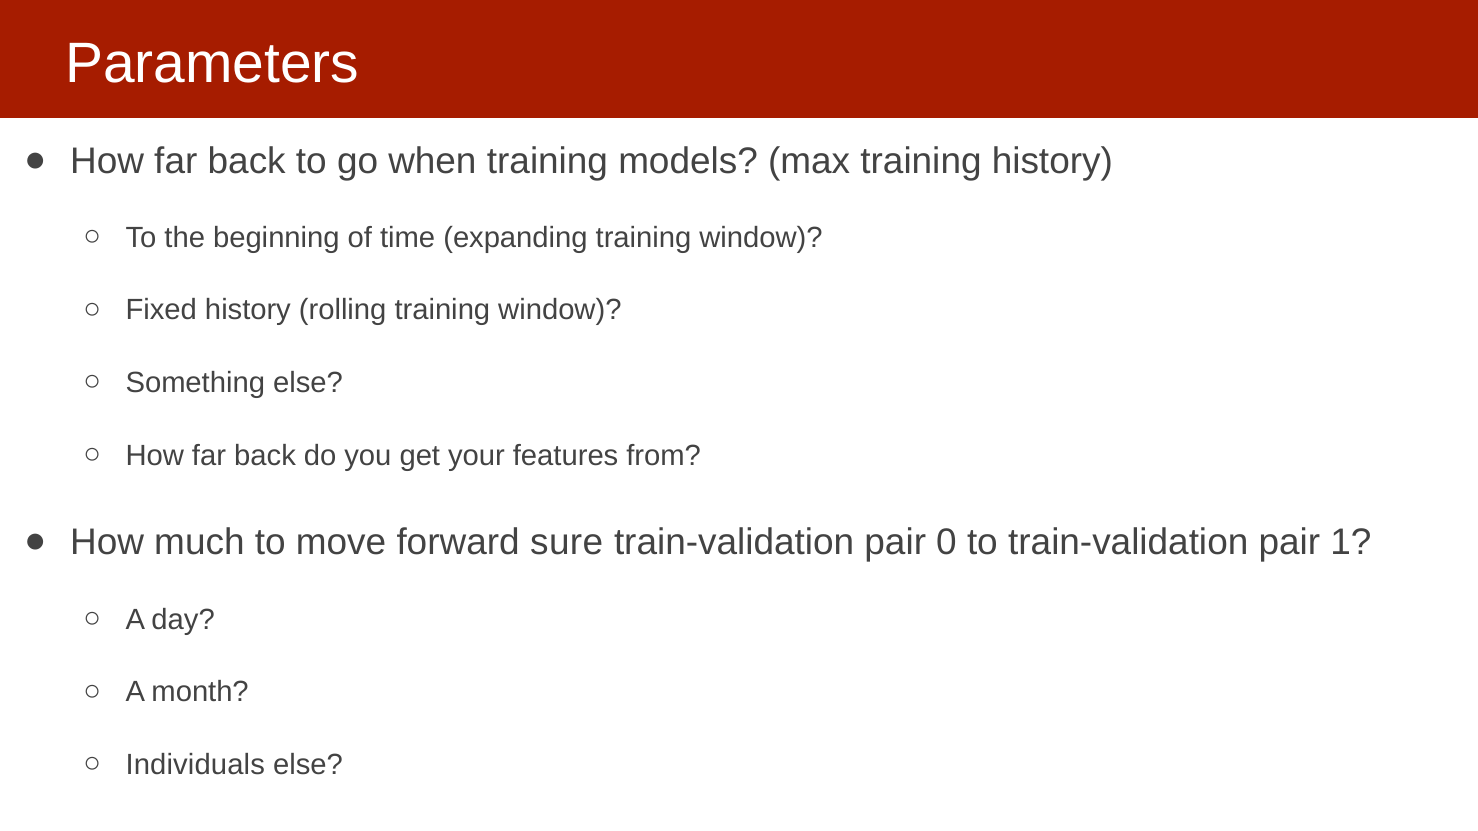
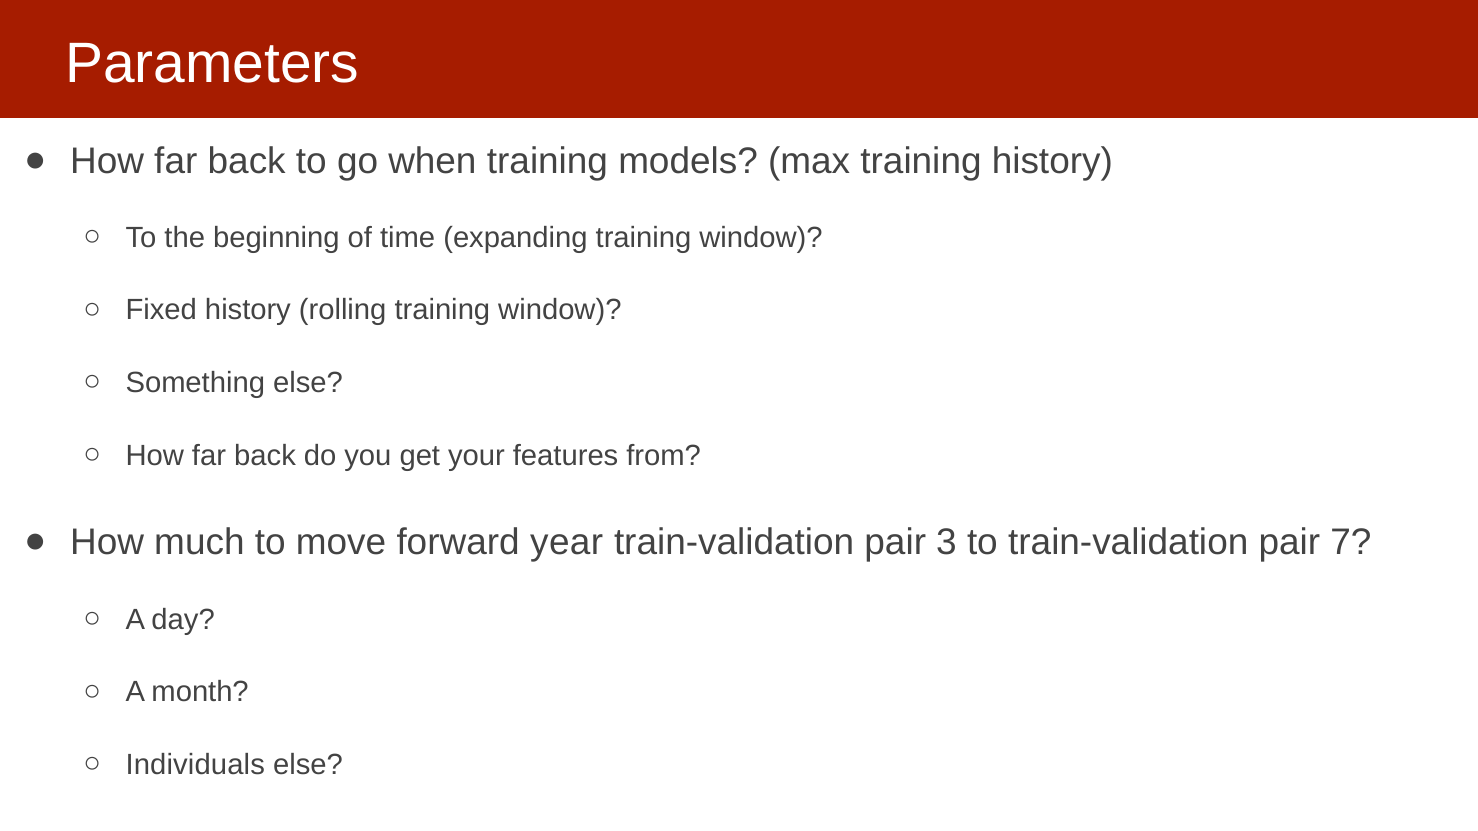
sure: sure -> year
0: 0 -> 3
1: 1 -> 7
